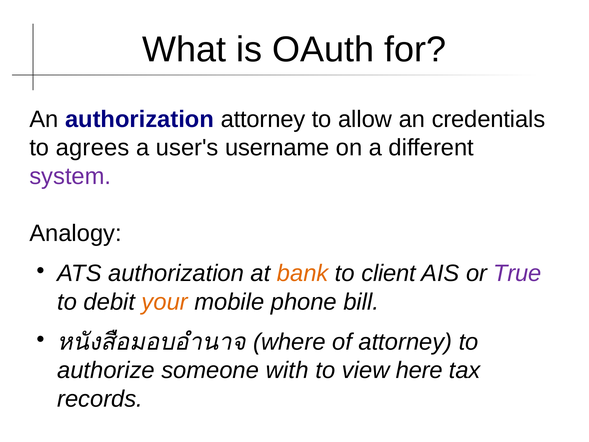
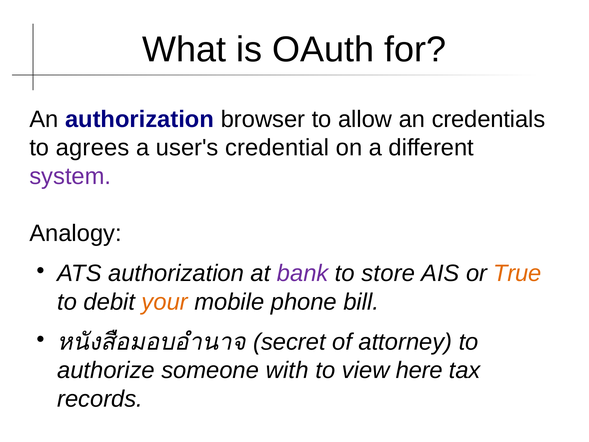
authorization attorney: attorney -> browser
username: username -> credential
bank colour: orange -> purple
client: client -> store
True colour: purple -> orange
where: where -> secret
